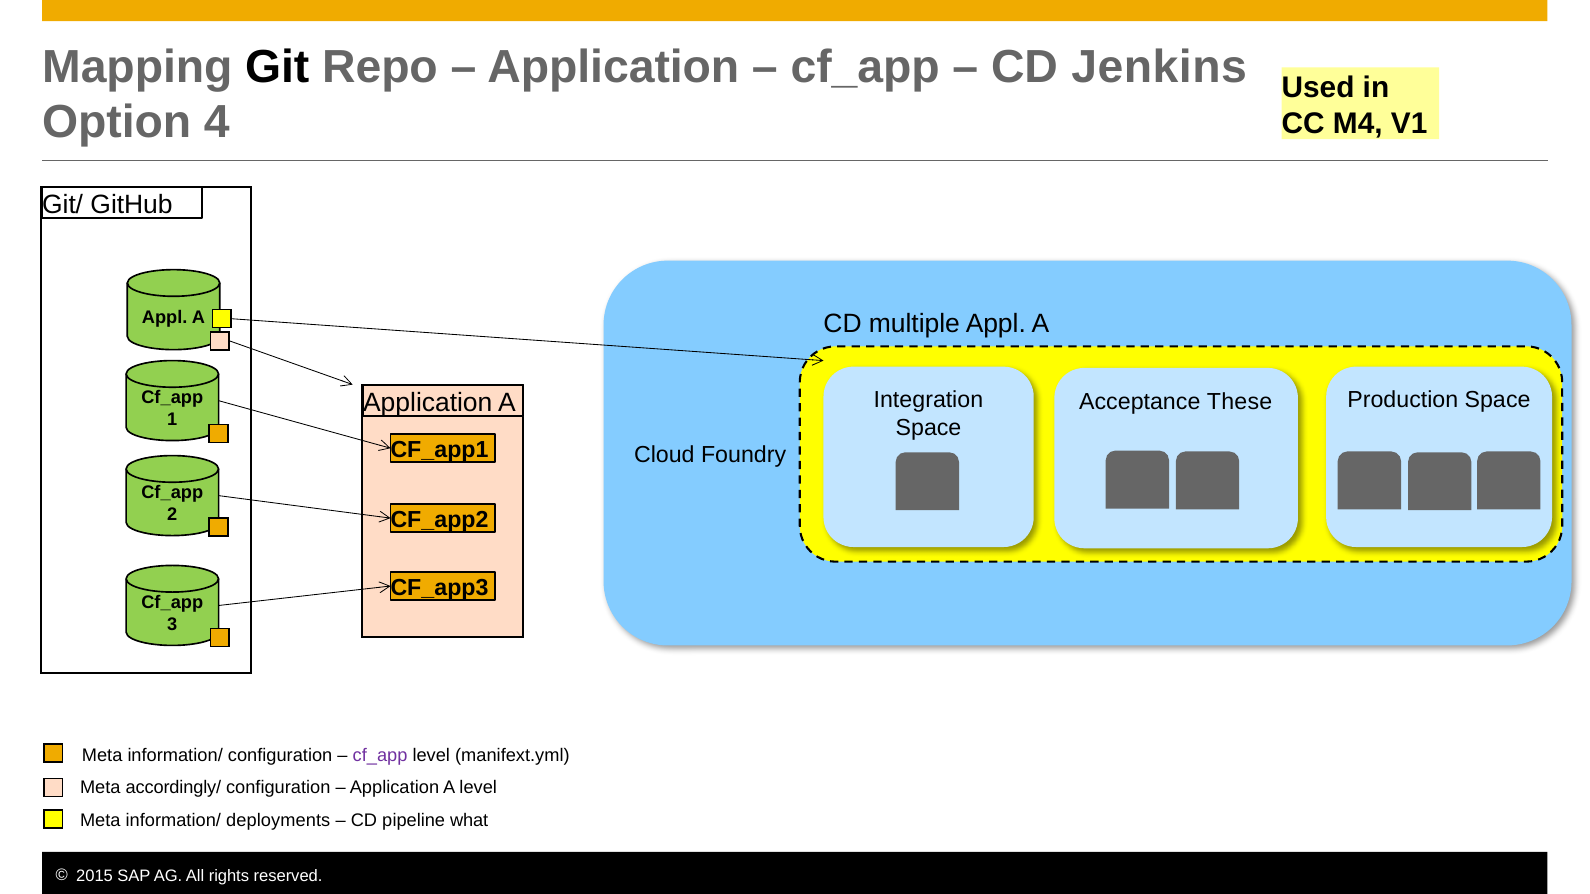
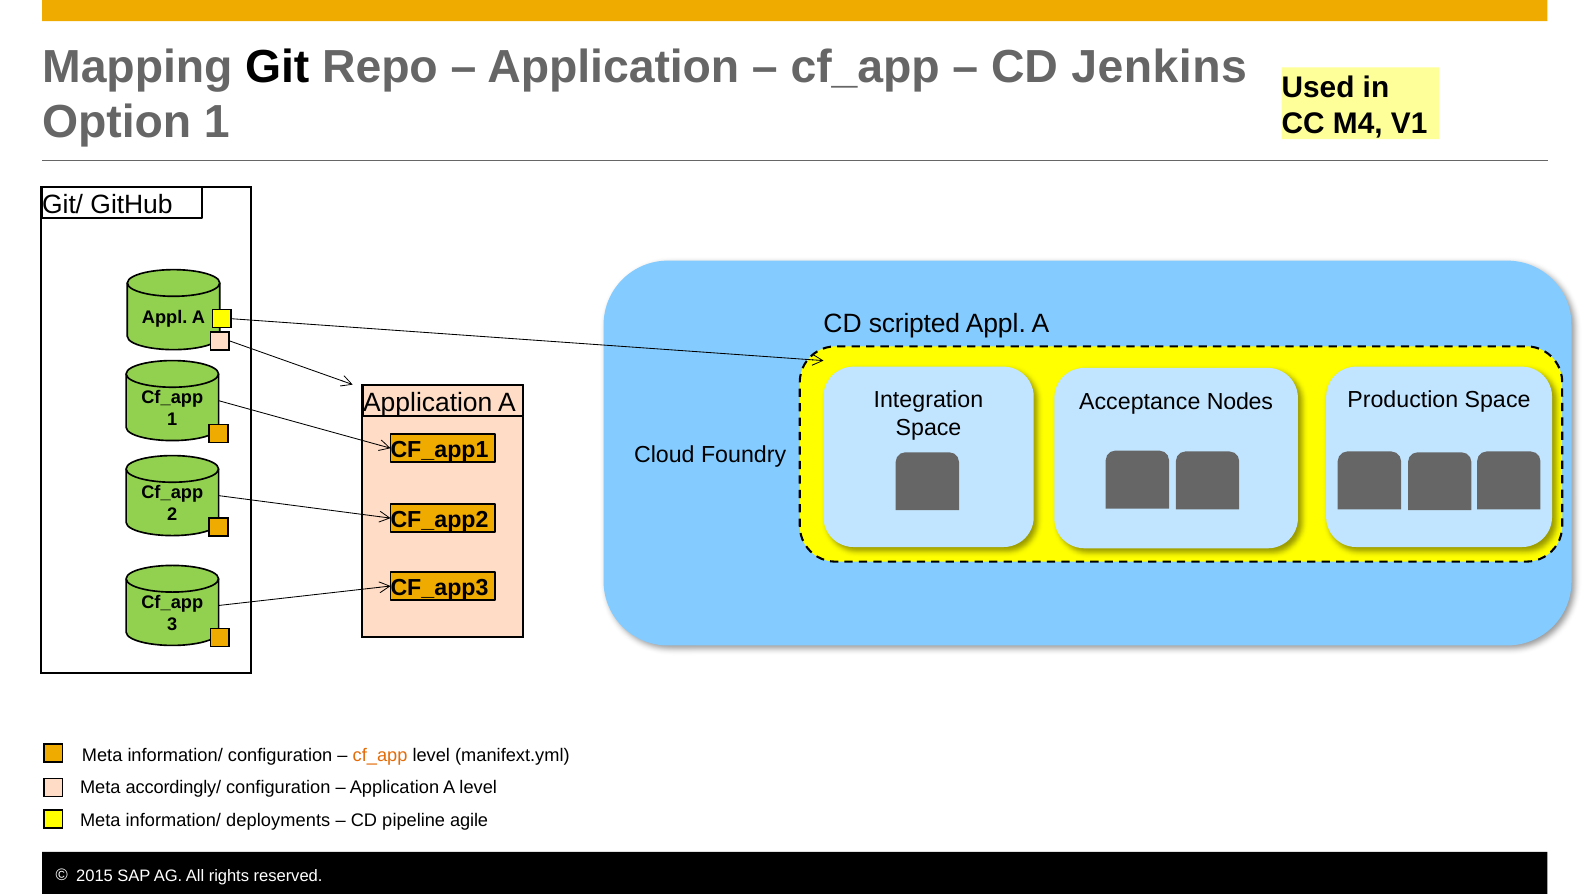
Option 4: 4 -> 1
multiple: multiple -> scripted
These: These -> Nodes
cf_app at (380, 756) colour: purple -> orange
what: what -> agile
